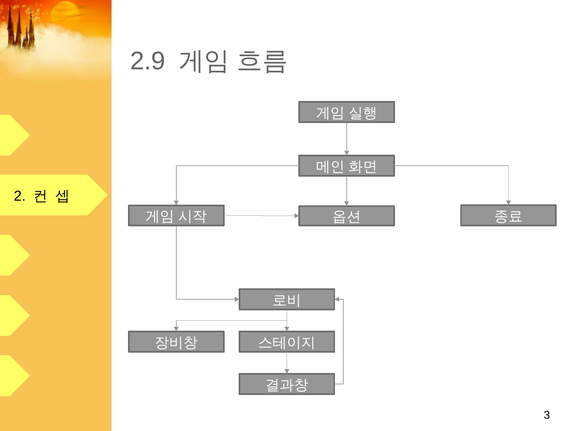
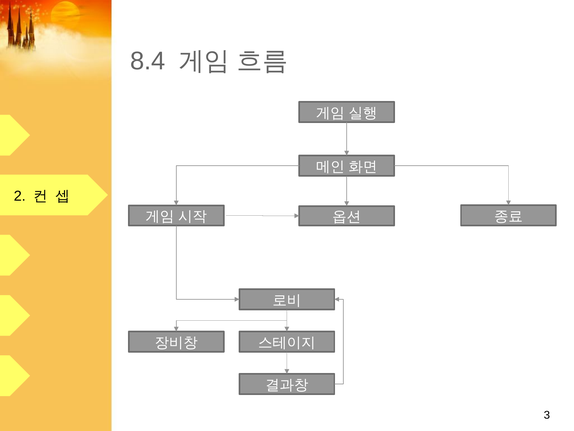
2.9: 2.9 -> 8.4
